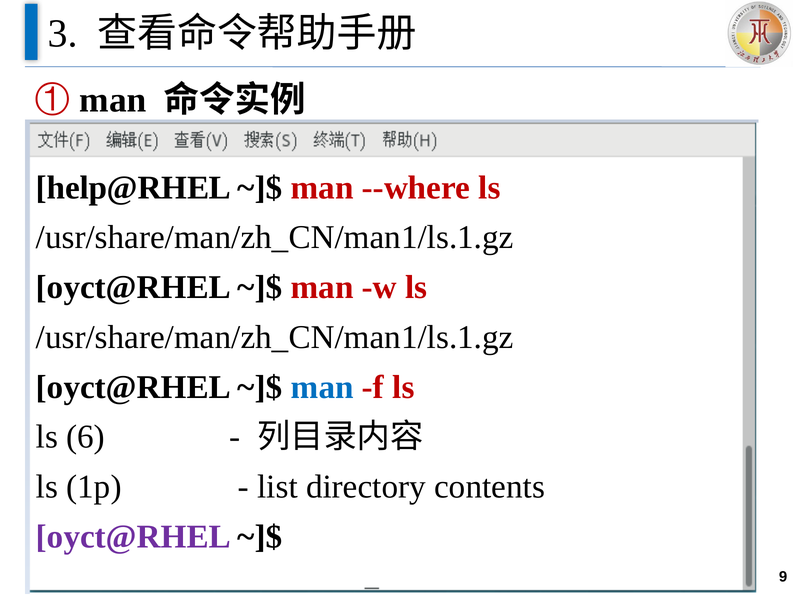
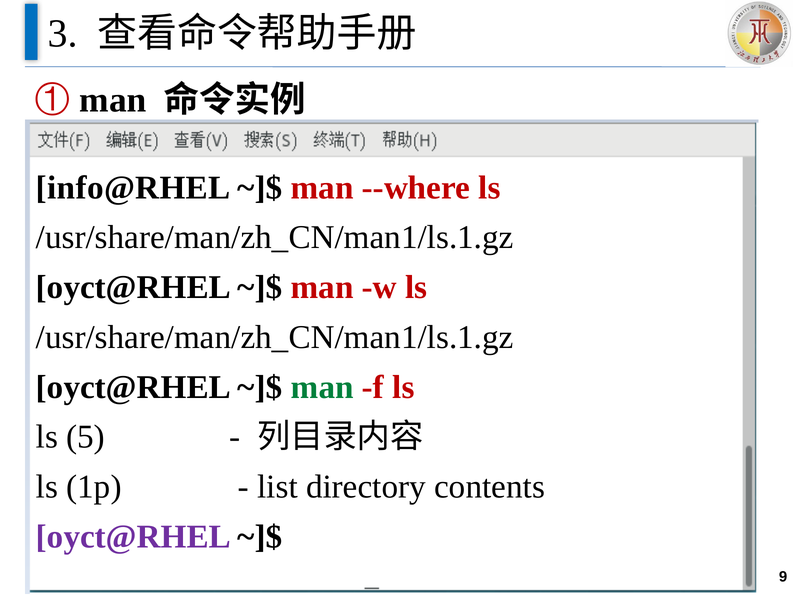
help@RHEL: help@RHEL -> info@RHEL
man at (322, 387) colour: blue -> green
6: 6 -> 5
